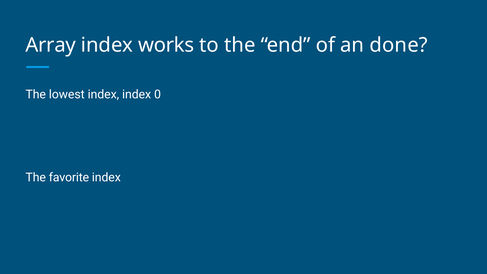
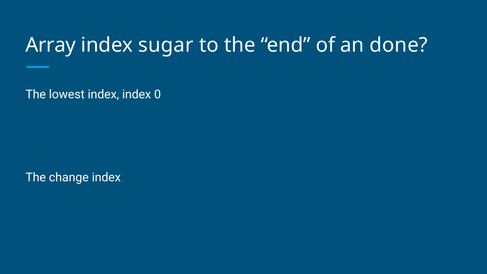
works: works -> sugar
favorite: favorite -> change
